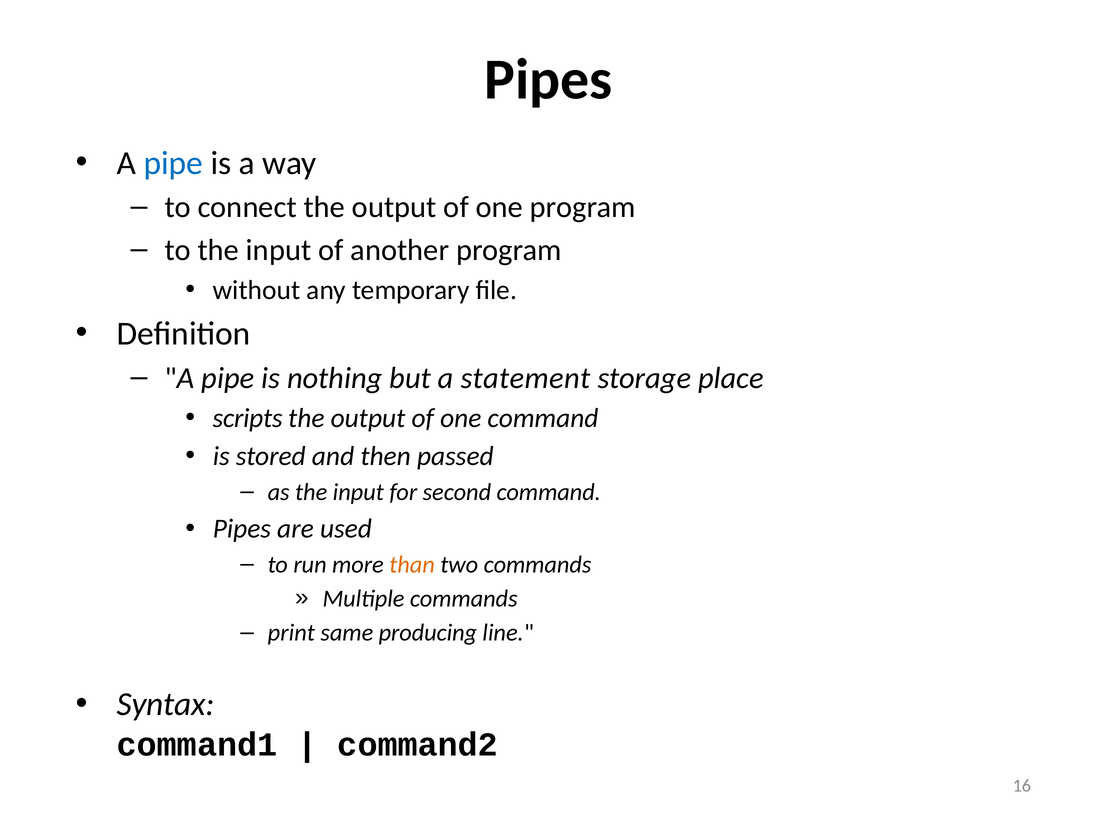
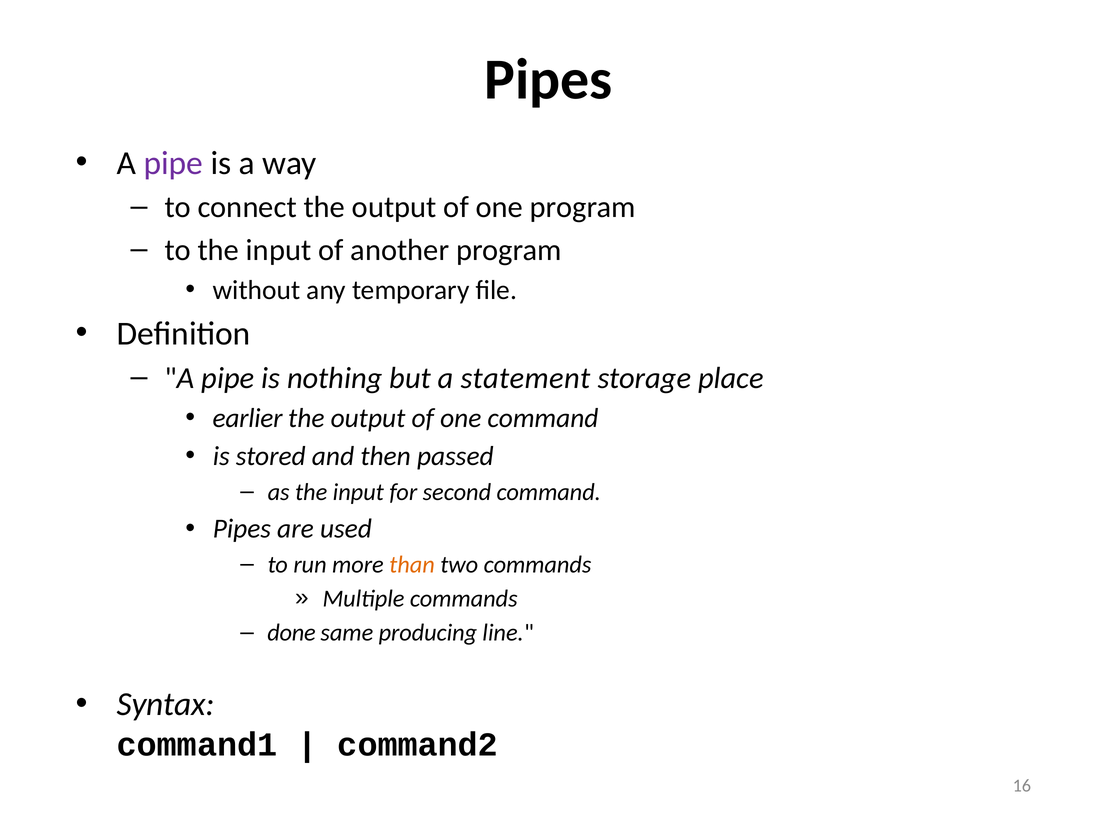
pipe at (173, 163) colour: blue -> purple
scripts: scripts -> earlier
print: print -> done
